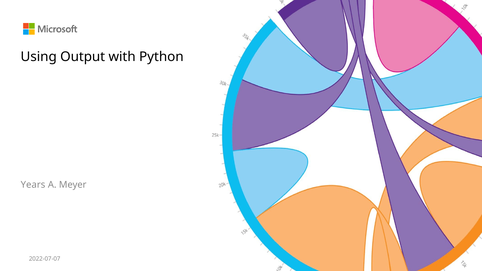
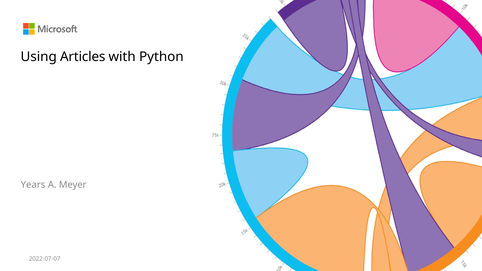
Output: Output -> Articles
